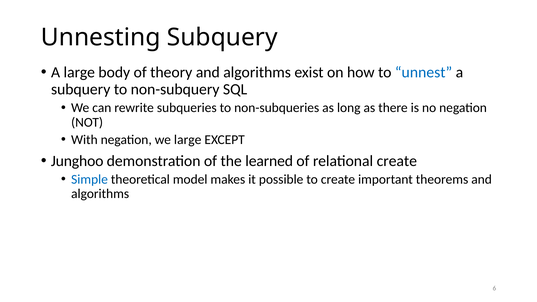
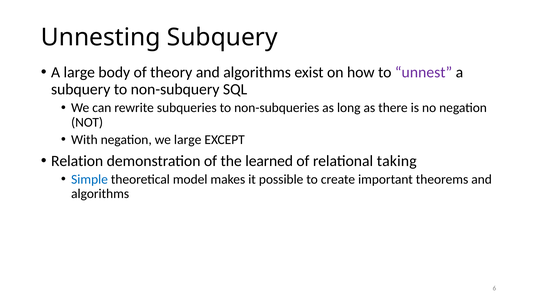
unnest colour: blue -> purple
Junghoo: Junghoo -> Relation
relational create: create -> taking
